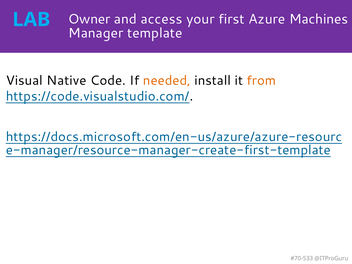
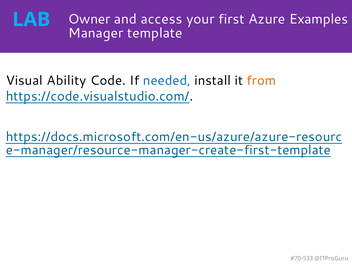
Machines: Machines -> Examples
Native: Native -> Ability
needed colour: orange -> blue
